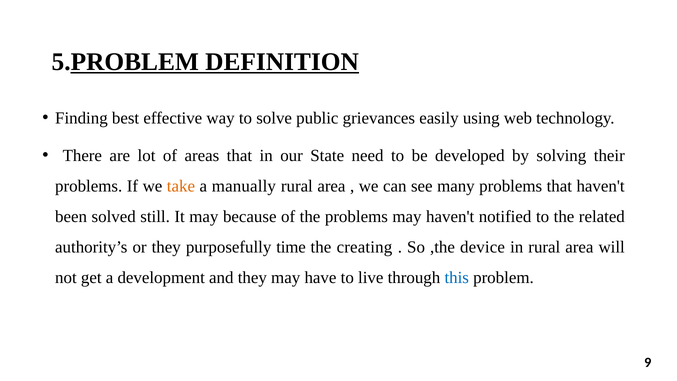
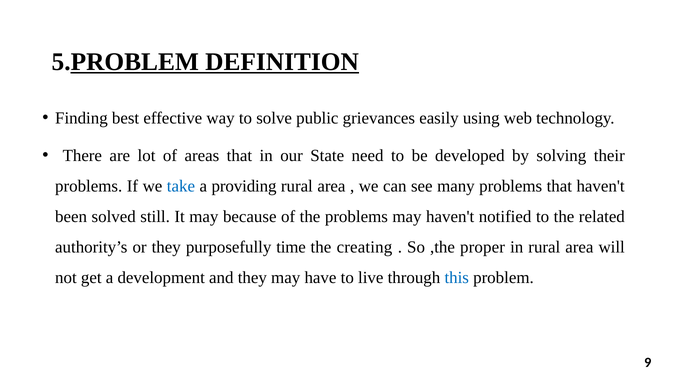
take colour: orange -> blue
manually: manually -> providing
device: device -> proper
